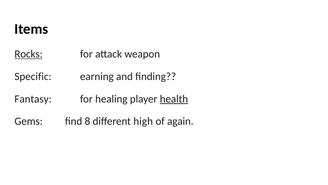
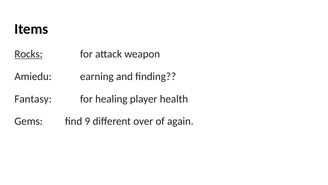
Specific: Specific -> Amiedu
health underline: present -> none
8: 8 -> 9
high: high -> over
